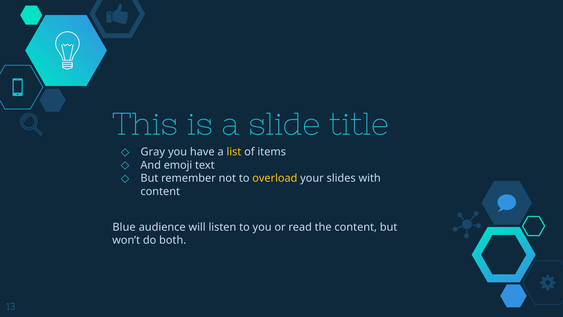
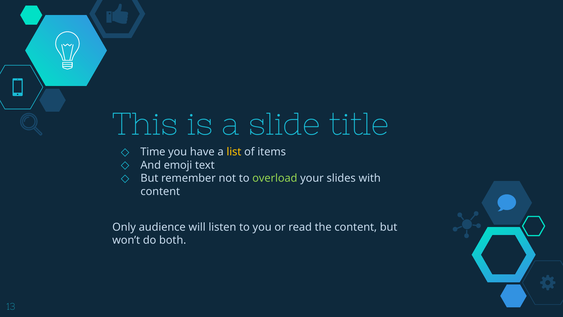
Gray: Gray -> Time
overload colour: yellow -> light green
Blue: Blue -> Only
